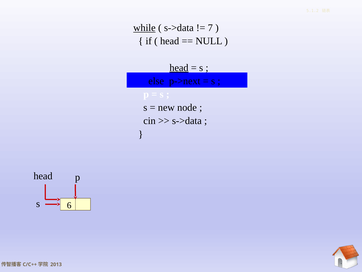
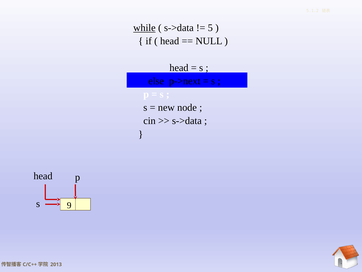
7: 7 -> 5
head at (179, 68) underline: present -> none
6: 6 -> 9
